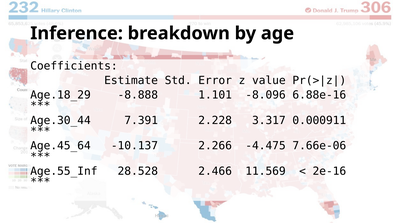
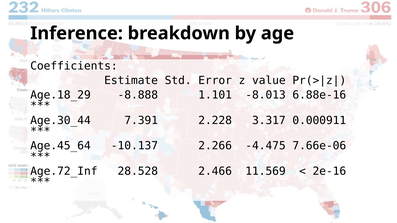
-8.096: -8.096 -> -8.013
Age.55_Inf: Age.55_Inf -> Age.72_Inf
